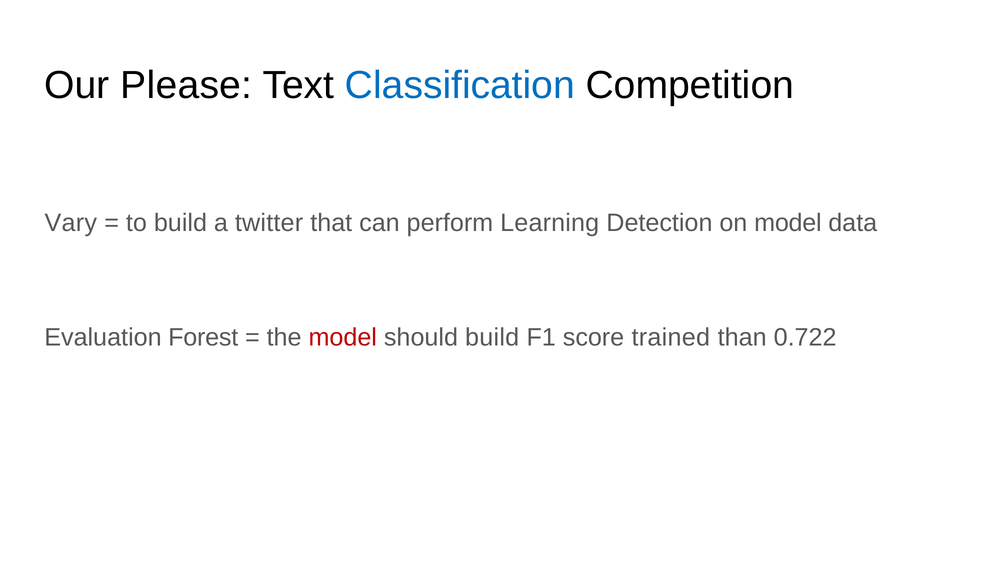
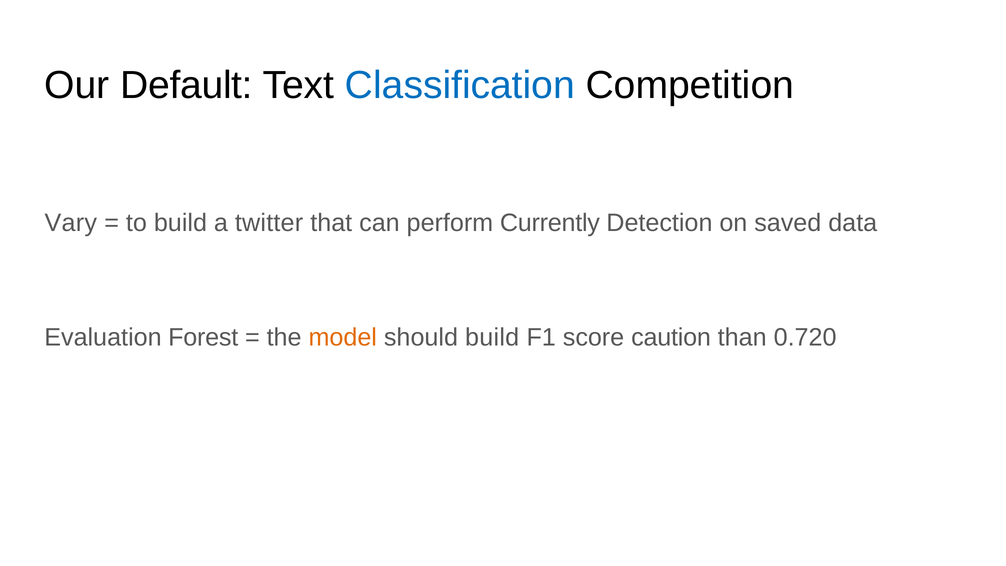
Please: Please -> Default
Learning: Learning -> Currently
on model: model -> saved
model at (343, 337) colour: red -> orange
trained: trained -> caution
0.722: 0.722 -> 0.720
